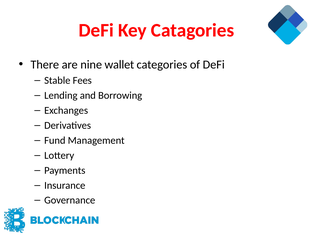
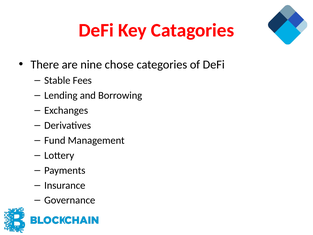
wallet: wallet -> chose
